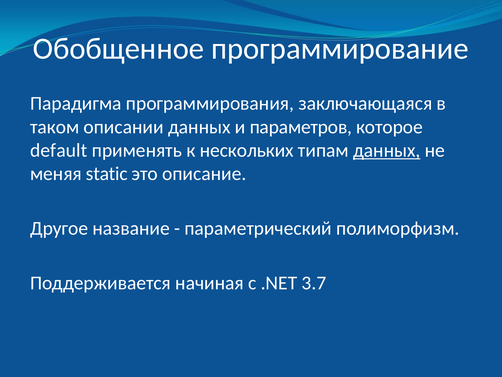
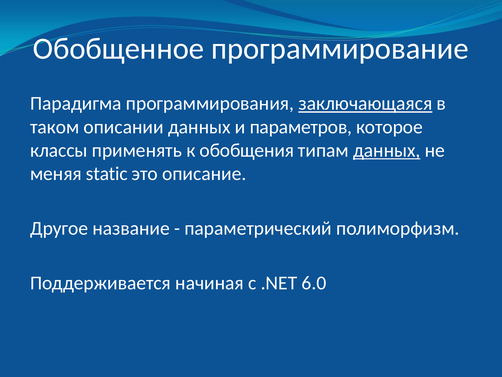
заключающаяся underline: none -> present
default: default -> классы
нескольких: нескольких -> обобщения
3.7: 3.7 -> 6.0
